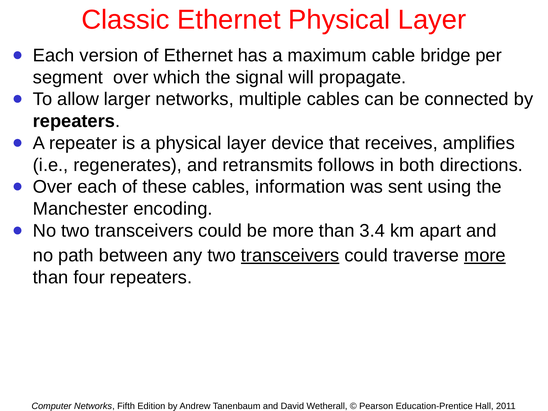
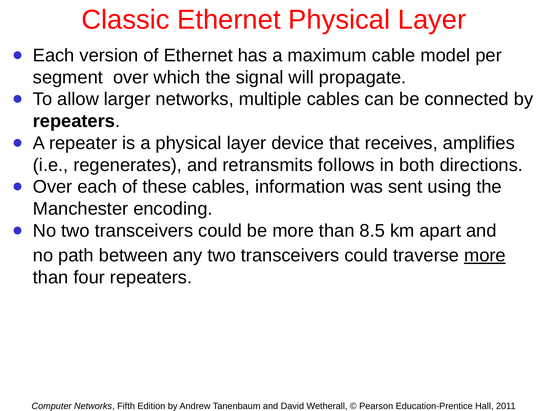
bridge: bridge -> model
3.4: 3.4 -> 8.5
transceivers at (290, 255) underline: present -> none
